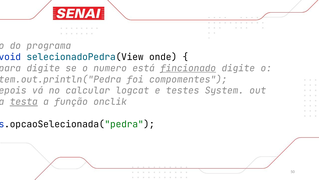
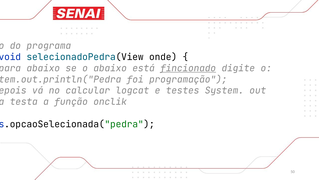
digite at (43, 68): digite -> abaixo
o numero: numero -> abaixo
compomentes: compomentes -> programação
testa underline: present -> none
